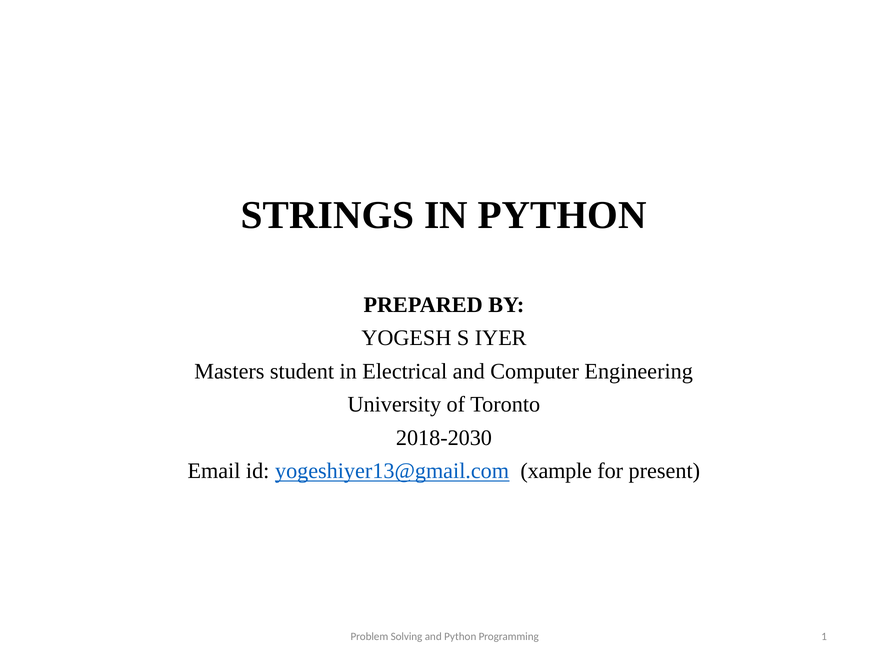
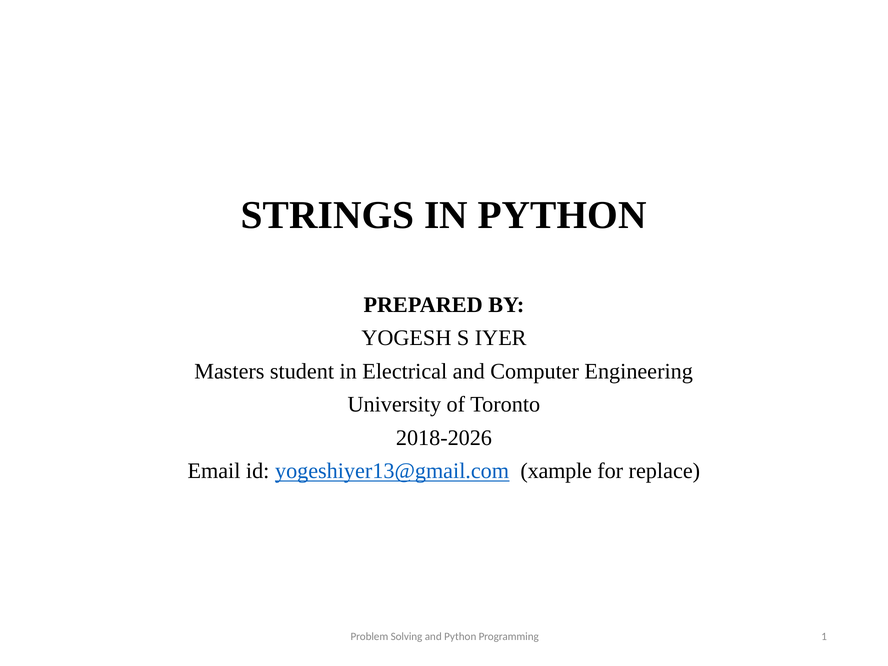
2018-2030: 2018-2030 -> 2018-2026
present: present -> replace
